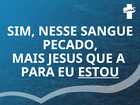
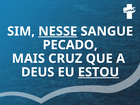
NESSE underline: none -> present
JESUS: JESUS -> CRUZ
PARA: PARA -> DEUS
